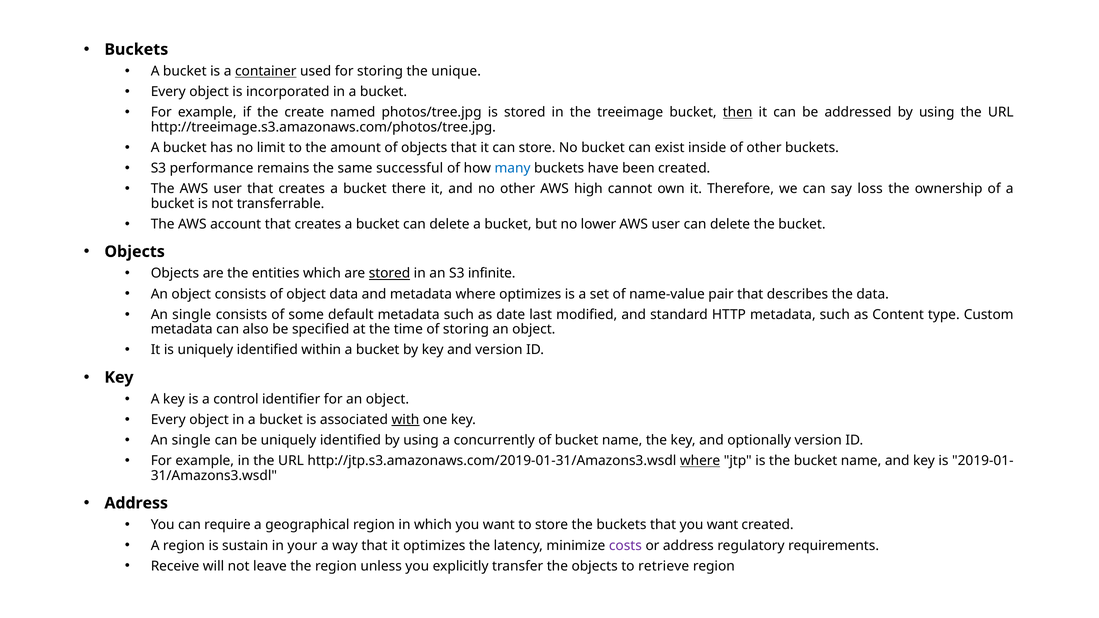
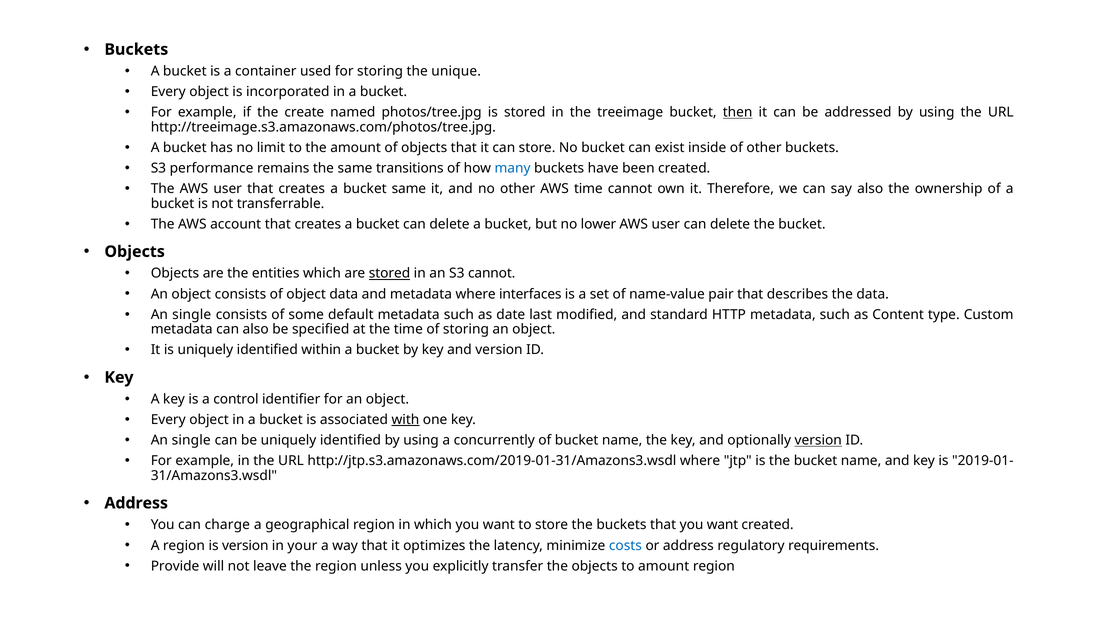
container underline: present -> none
successful: successful -> transitions
bucket there: there -> same
AWS high: high -> time
say loss: loss -> also
S3 infinite: infinite -> cannot
where optimizes: optimizes -> interfaces
version at (818, 440) underline: none -> present
where at (700, 461) underline: present -> none
require: require -> charge
is sustain: sustain -> version
costs colour: purple -> blue
Receive: Receive -> Provide
to retrieve: retrieve -> amount
